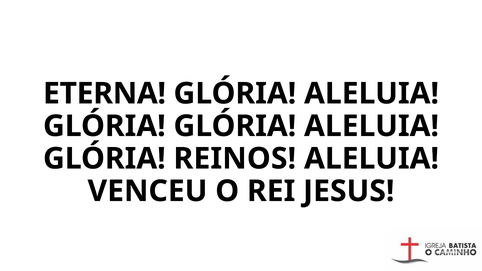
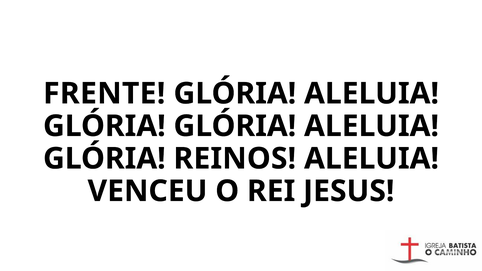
ETERNA: ETERNA -> FRENTE
